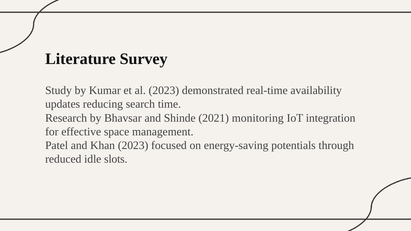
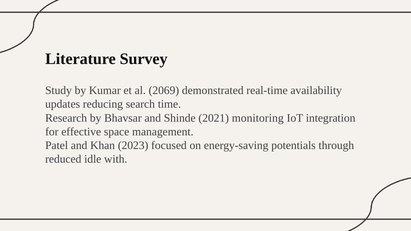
al 2023: 2023 -> 2069
slots: slots -> with
